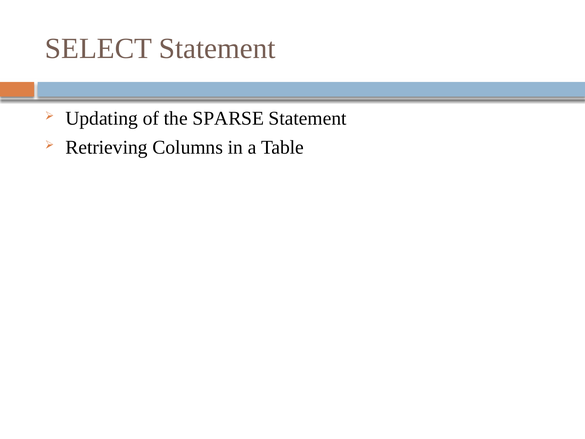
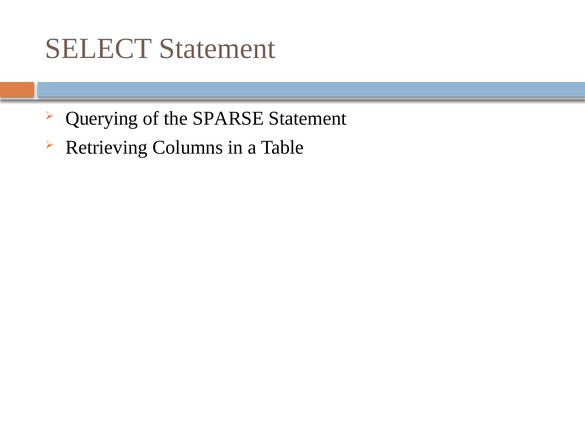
Updating: Updating -> Querying
